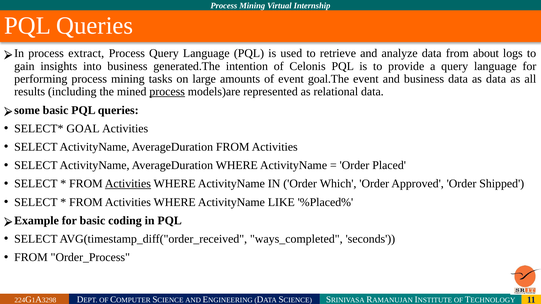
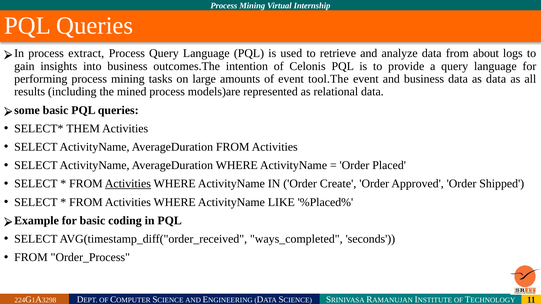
generated.The: generated.The -> outcomes.The
goal.The: goal.The -> tool.The
process at (167, 92) underline: present -> none
GOAL: GOAL -> THEM
Which: Which -> Create
